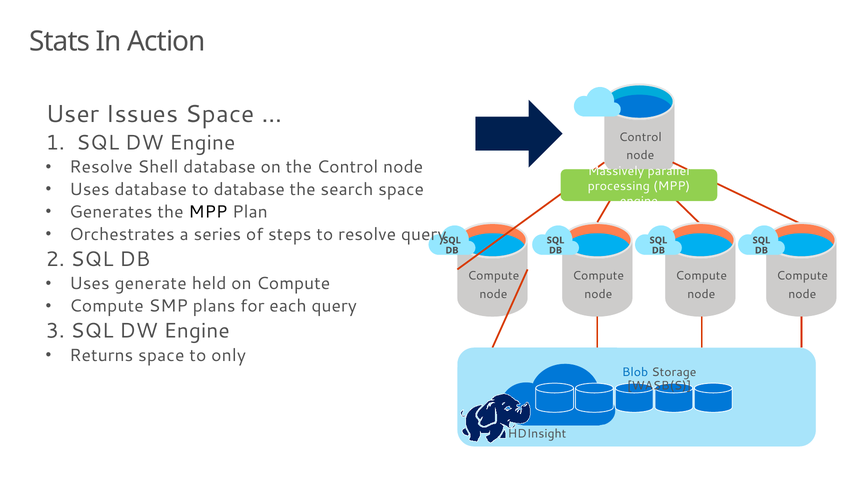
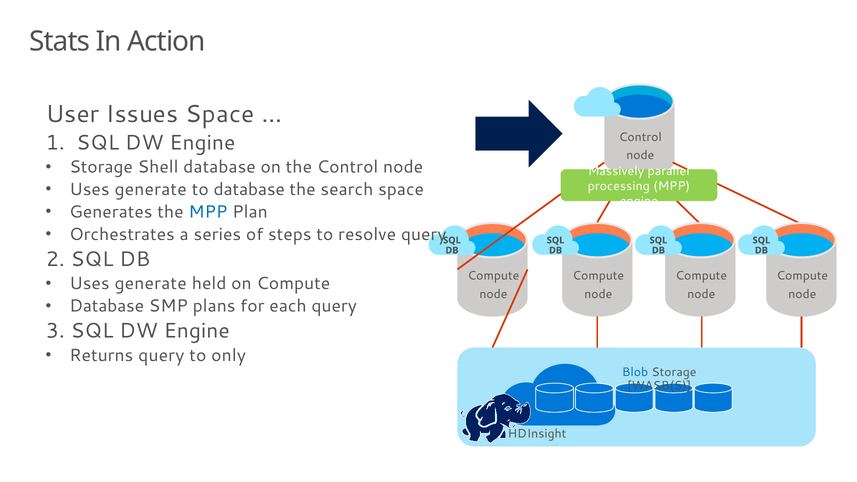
Resolve at (101, 167): Resolve -> Storage
database at (151, 189): database -> generate
MPP at (208, 212) colour: black -> blue
Compute at (107, 306): Compute -> Database
Returns space: space -> query
